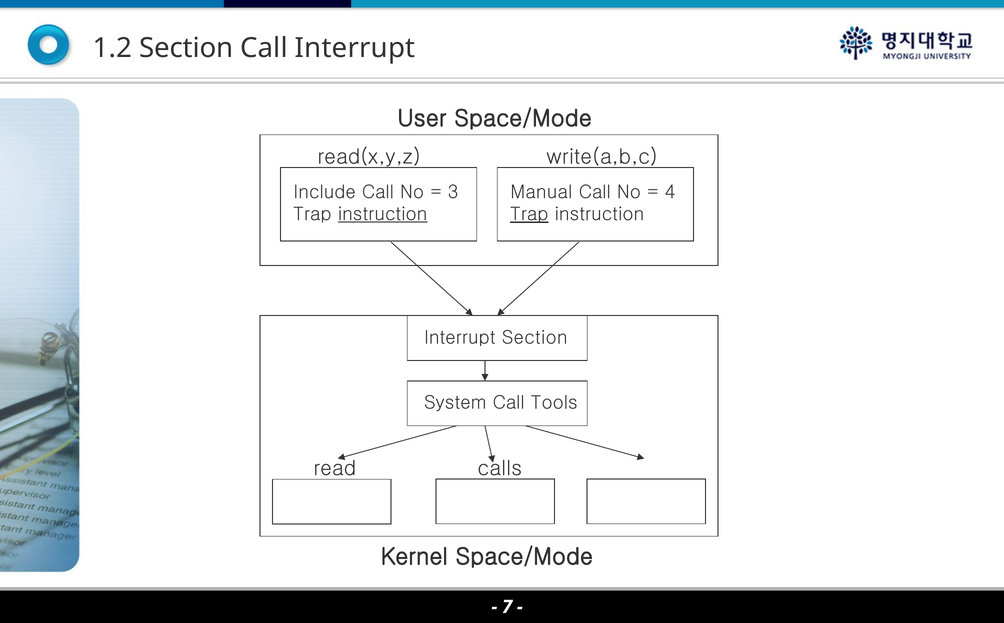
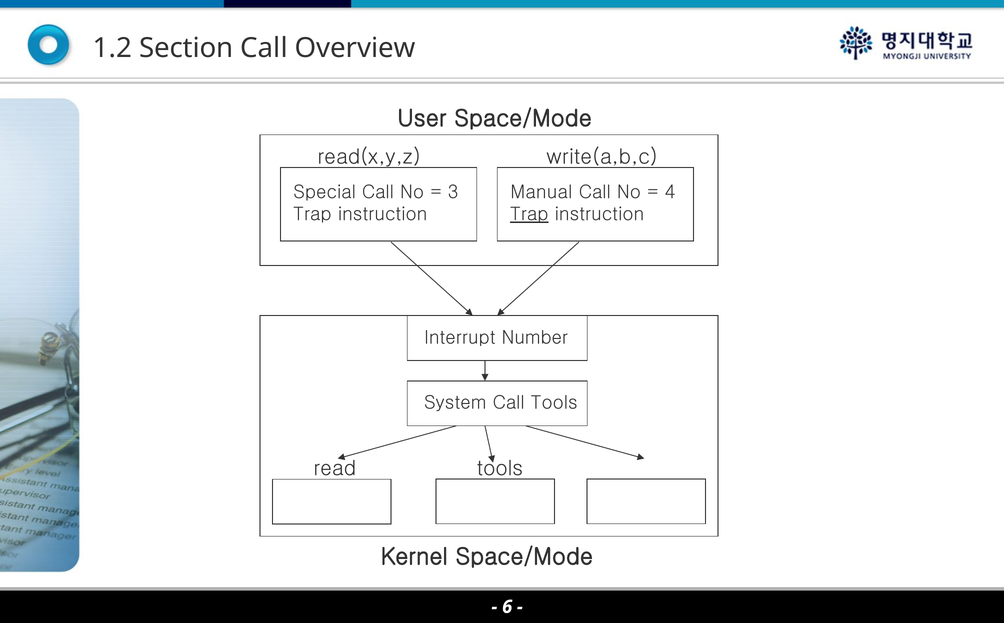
Call Interrupt: Interrupt -> Overview
Include: Include -> Special
instruction at (383, 214) underline: present -> none
Interrupt Section: Section -> Number
calls at (500, 468): calls -> tools
7: 7 -> 6
